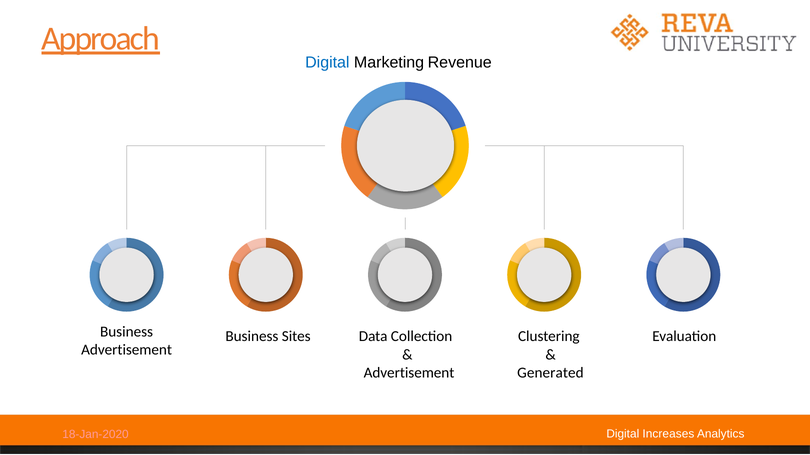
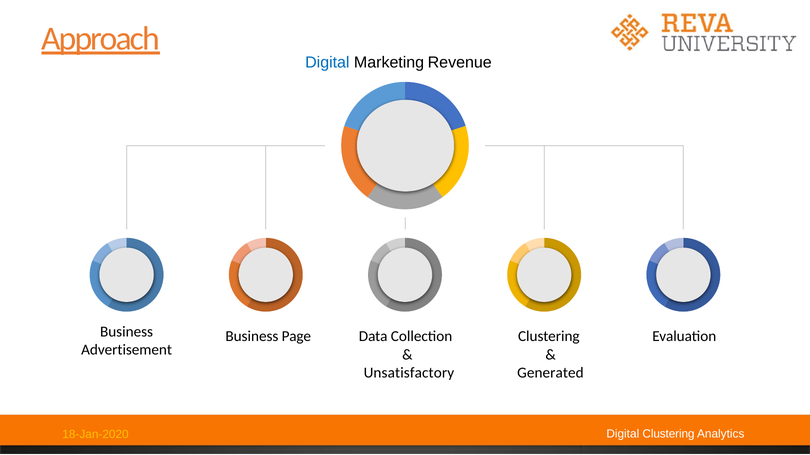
Sites: Sites -> Page
Advertisement at (409, 373): Advertisement -> Unsatisfactory
18-Jan-2020 colour: pink -> yellow
Digital Increases: Increases -> Clustering
